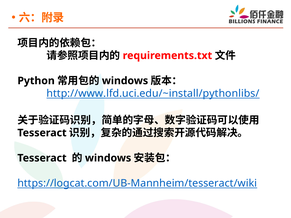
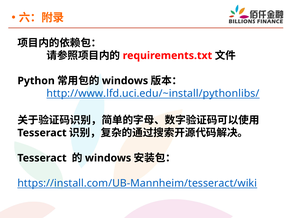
https://logcat.com/UB-Mannheim/tesseract/wiki: https://logcat.com/UB-Mannheim/tesseract/wiki -> https://install.com/UB-Mannheim/tesseract/wiki
